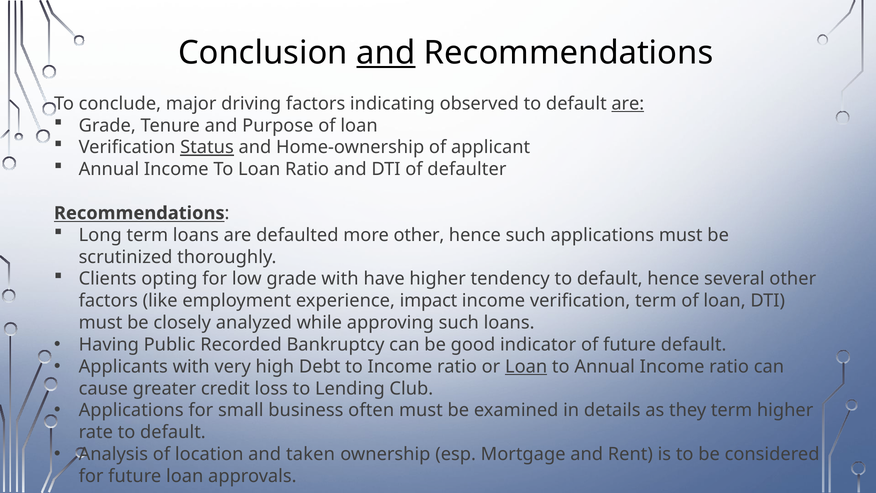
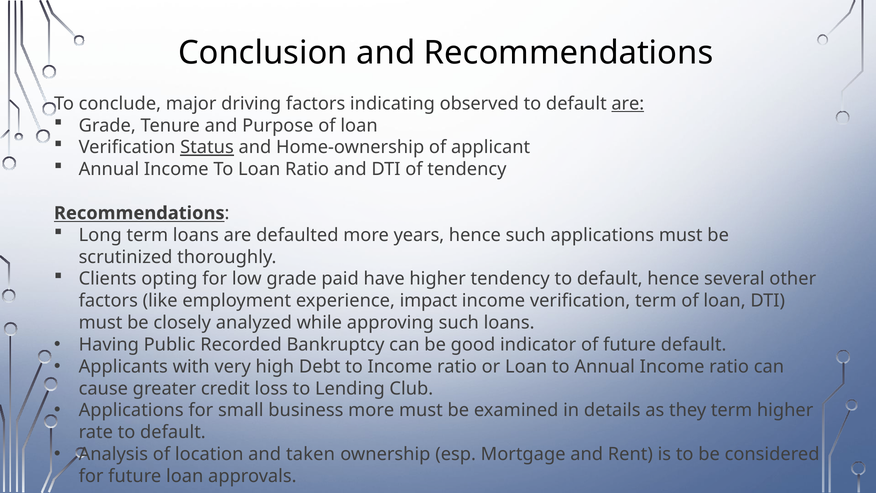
and at (386, 53) underline: present -> none
of defaulter: defaulter -> tendency
more other: other -> years
grade with: with -> paid
Loan at (526, 366) underline: present -> none
business often: often -> more
